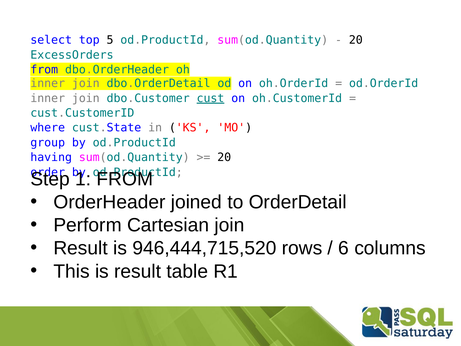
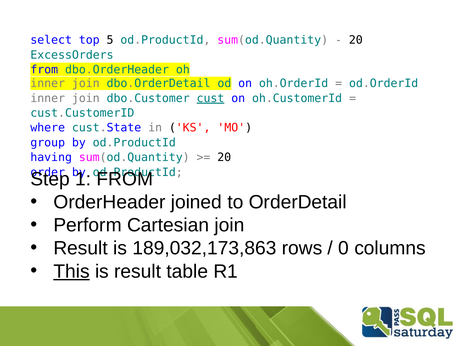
946,444,715,520: 946,444,715,520 -> 189,032,173,863
6: 6 -> 0
This underline: none -> present
